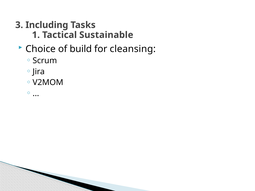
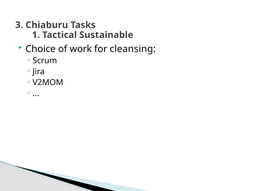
Including: Including -> Chiaburu
build: build -> work
